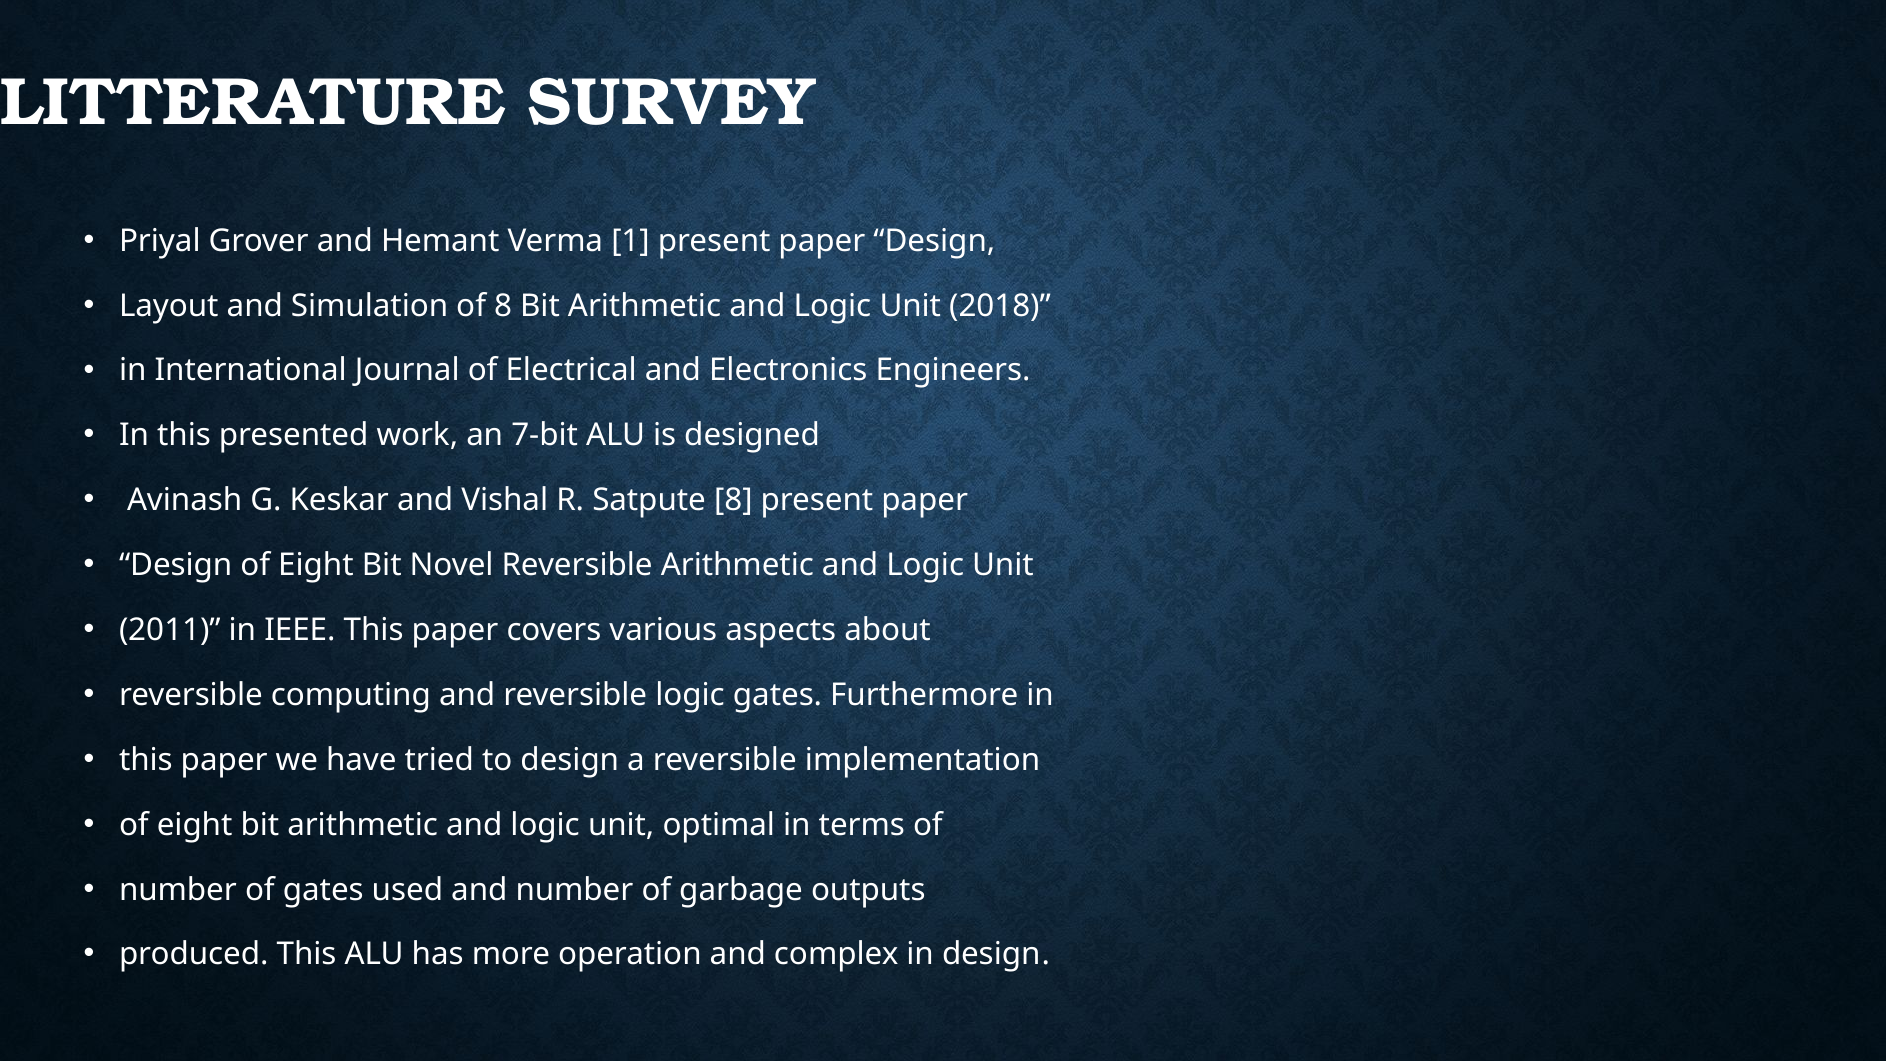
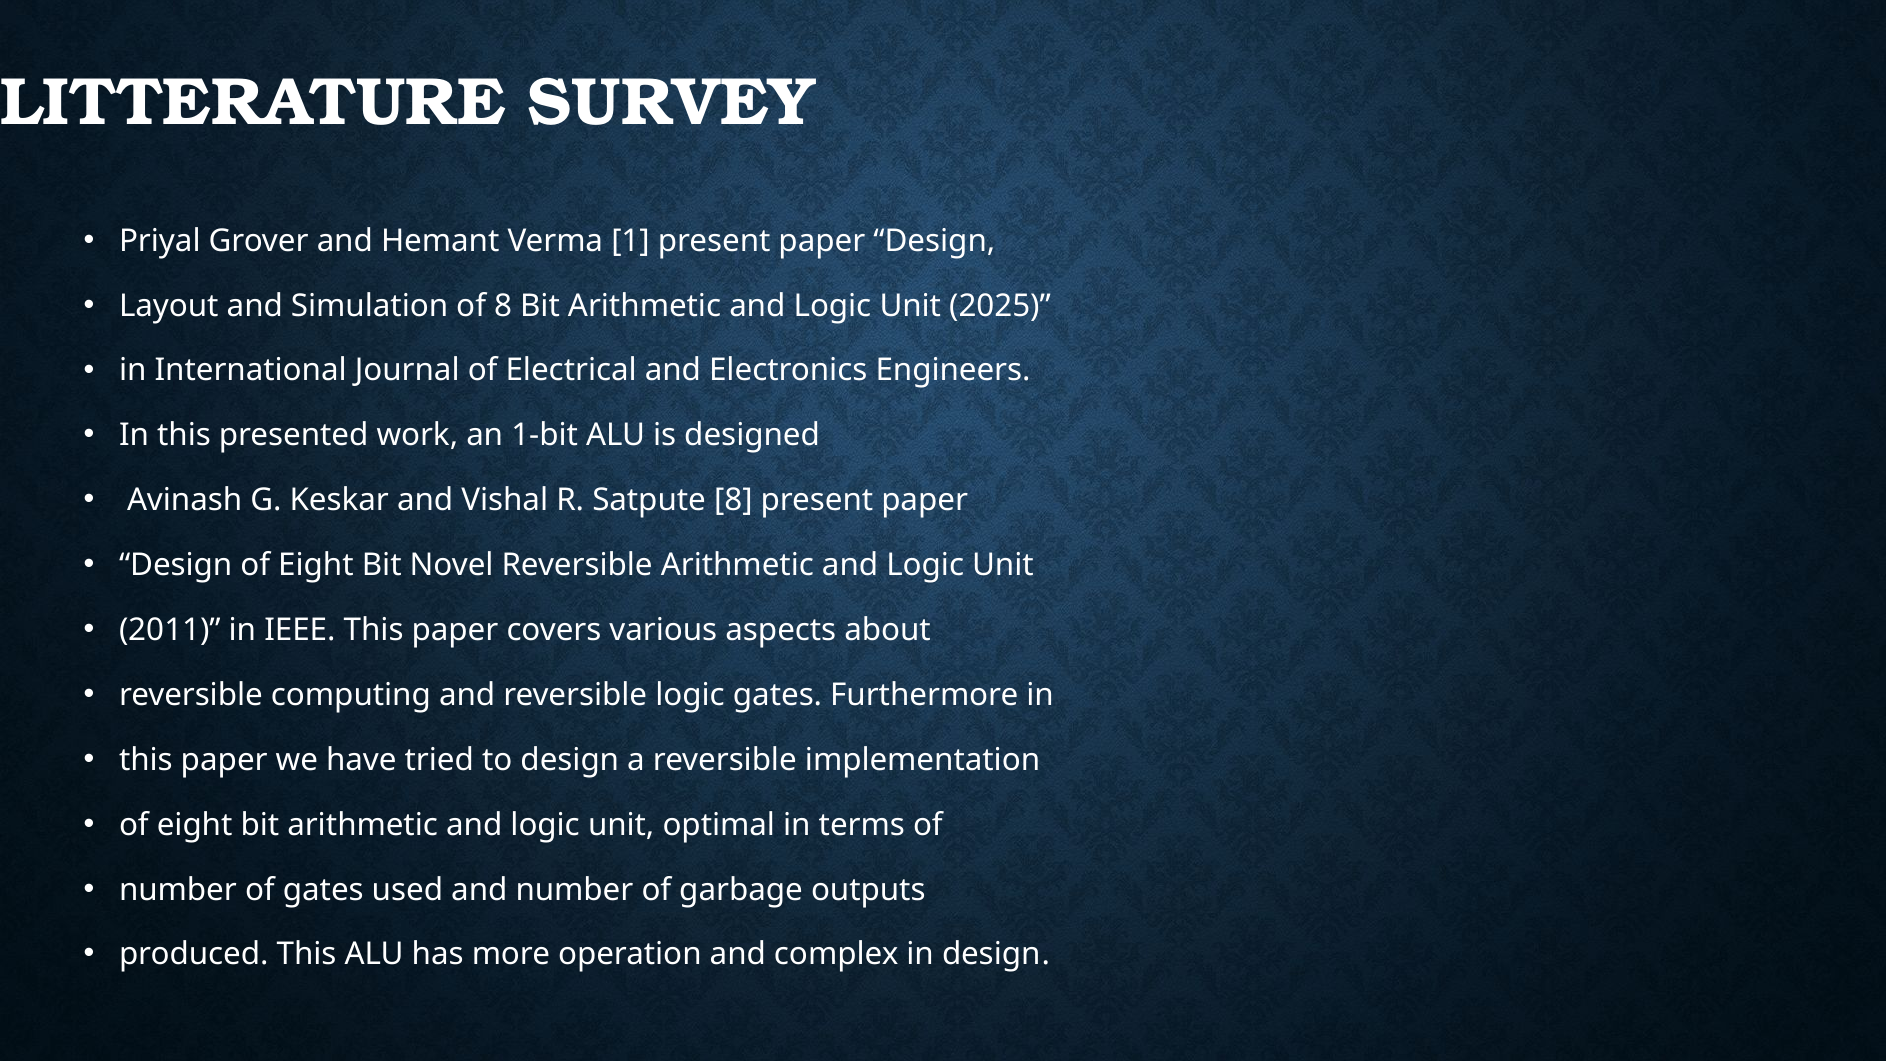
2018: 2018 -> 2025
7-bit: 7-bit -> 1-bit
